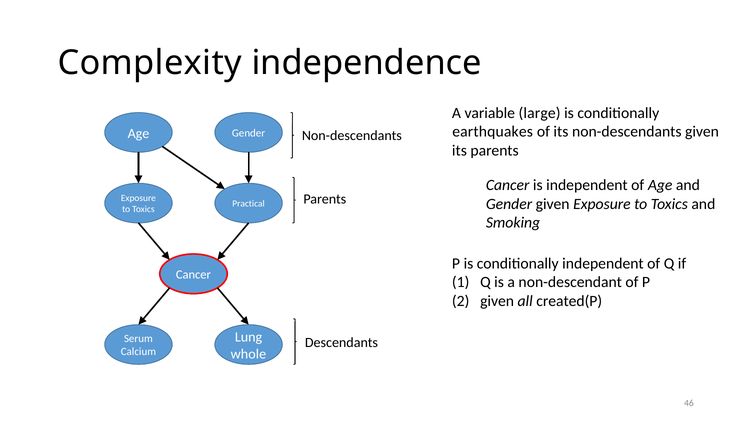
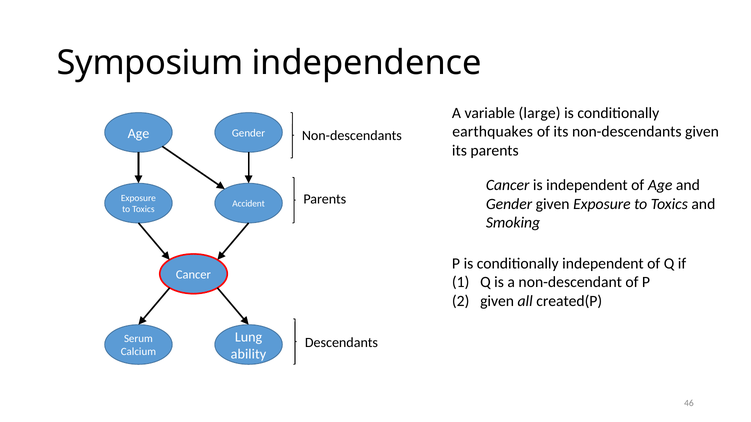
Complexity: Complexity -> Symposium
Practical: Practical -> Accident
whole: whole -> ability
